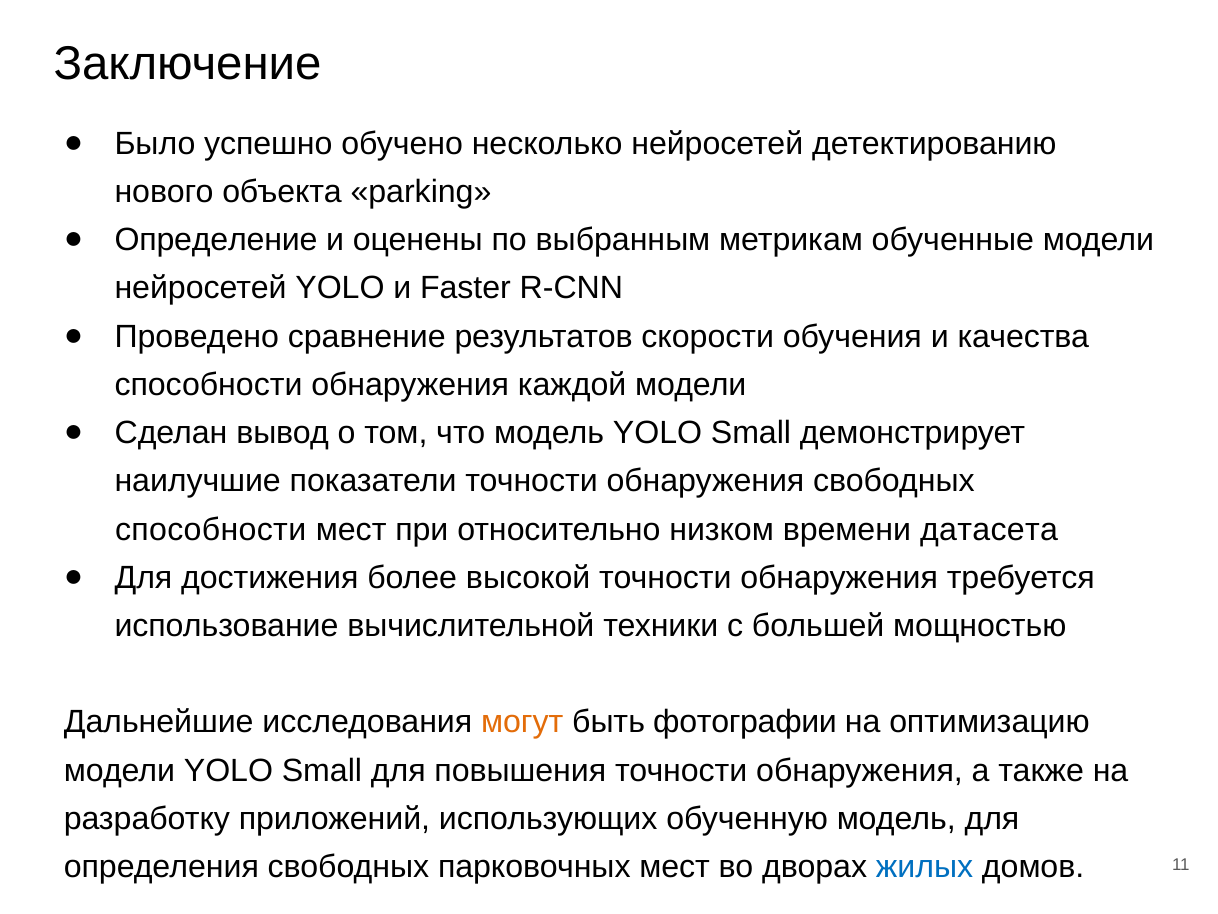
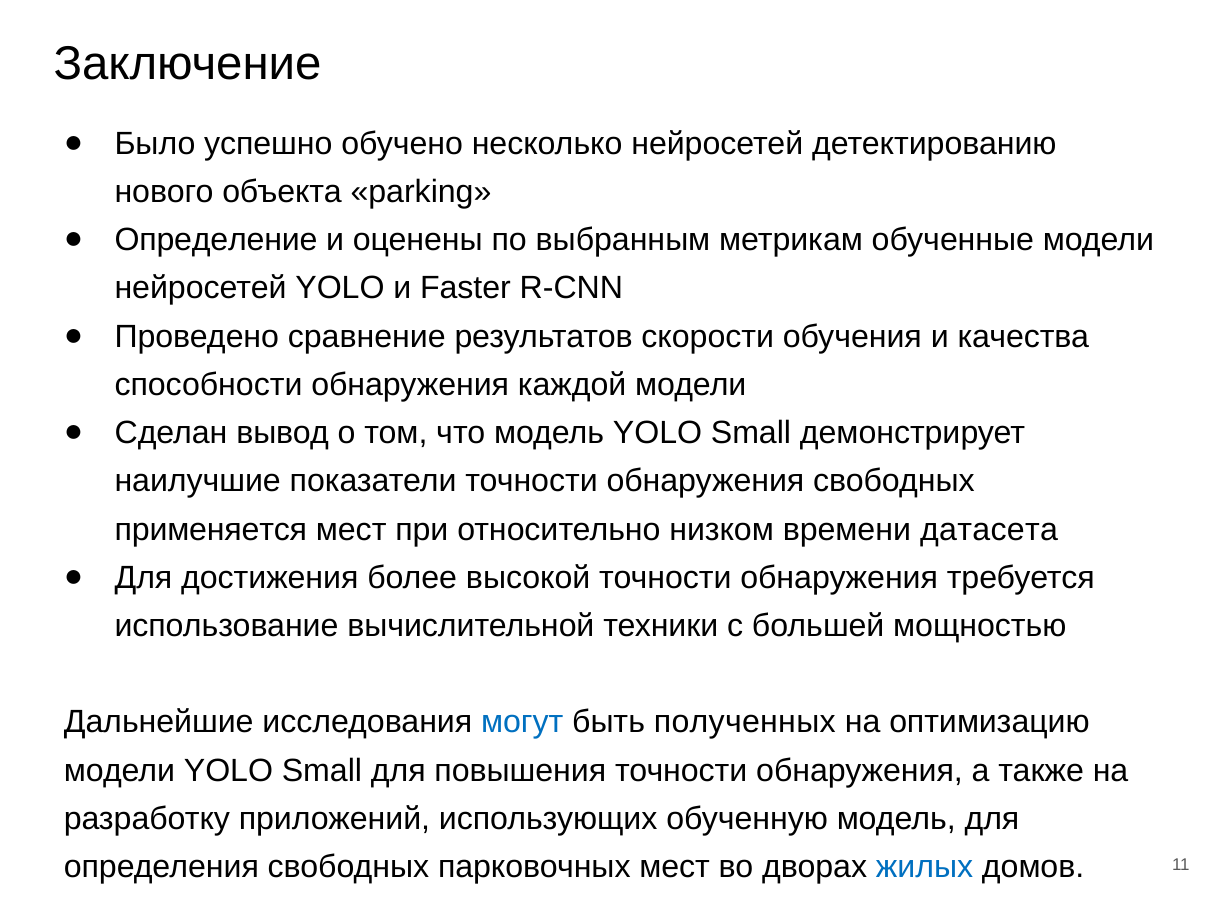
способности at (211, 529): способности -> применяется
могут colour: orange -> blue
фотографии: фотографии -> полученных
